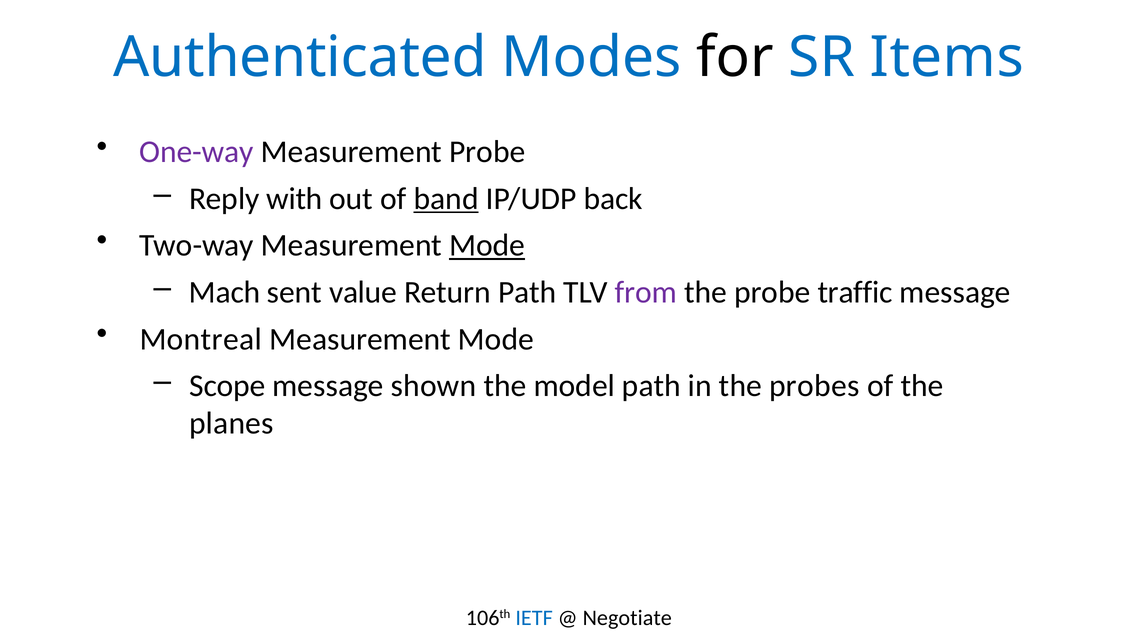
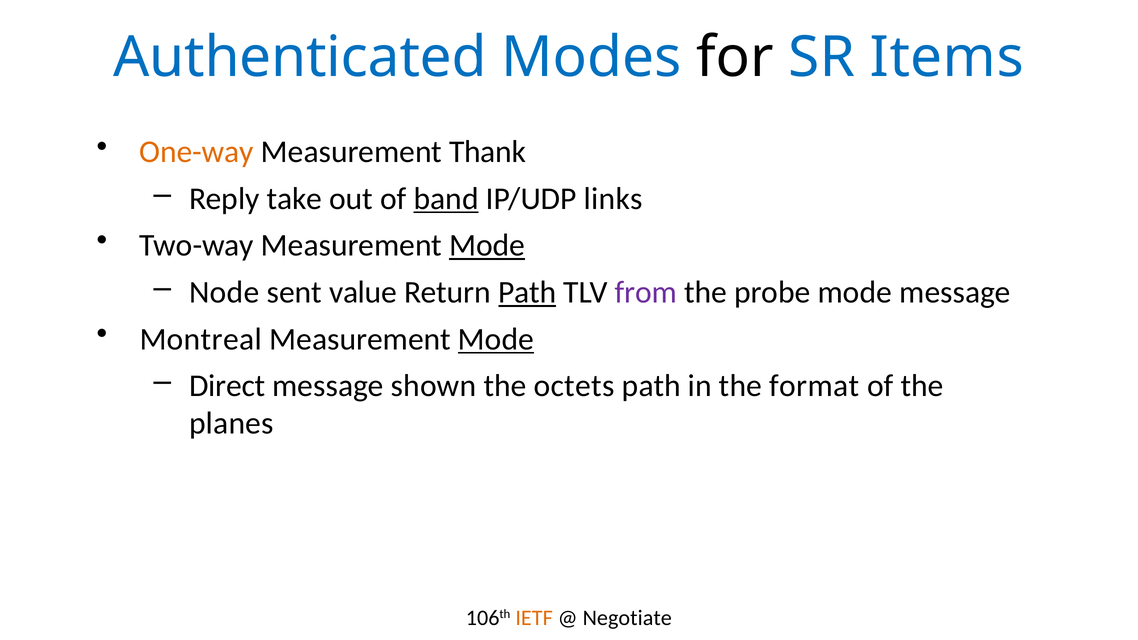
One-way colour: purple -> orange
Measurement Probe: Probe -> Thank
with: with -> take
back: back -> links
Mach: Mach -> Node
Path at (527, 292) underline: none -> present
probe traffic: traffic -> mode
Mode at (496, 339) underline: none -> present
Scope: Scope -> Direct
model: model -> octets
probes: probes -> format
IETF colour: blue -> orange
